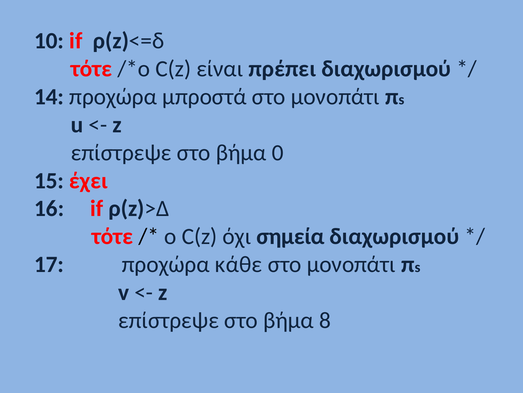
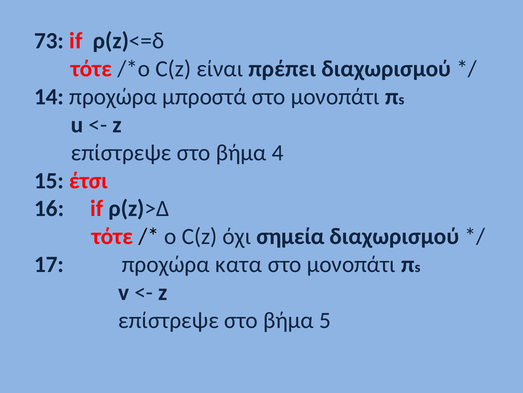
10: 10 -> 73
0: 0 -> 4
έχει: έχει -> έτσι
κάθε: κάθε -> κατα
8: 8 -> 5
